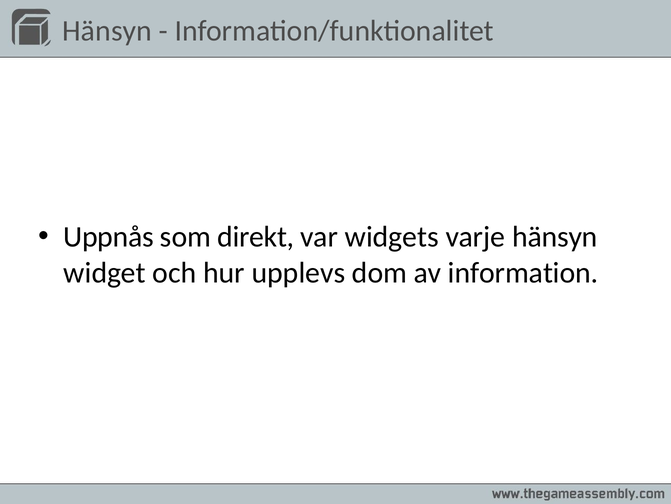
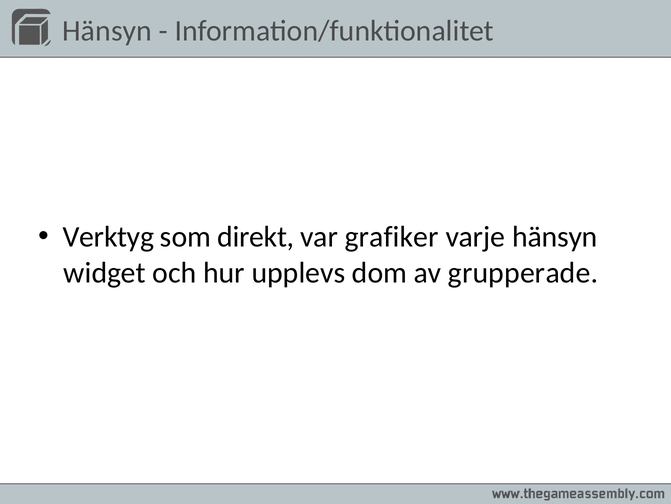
Uppnås: Uppnås -> Verktyg
widgets: widgets -> grafiker
information: information -> grupperade
